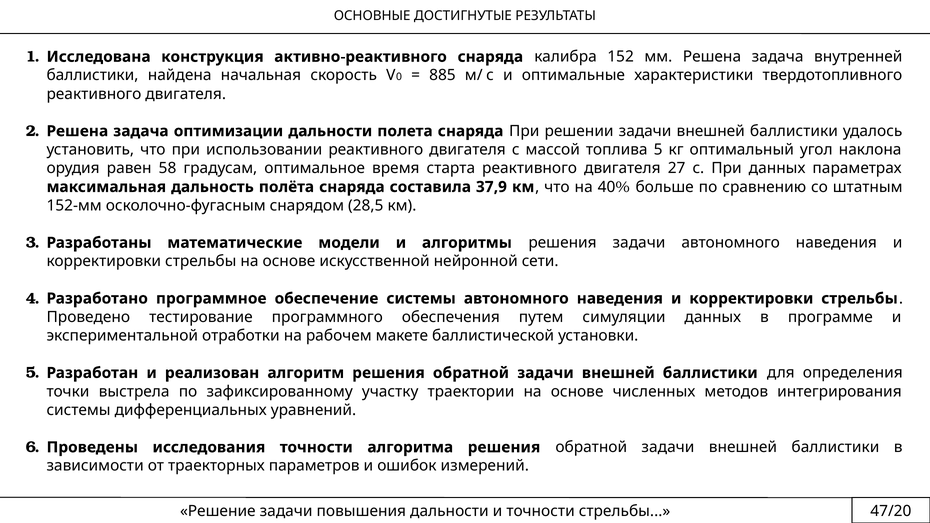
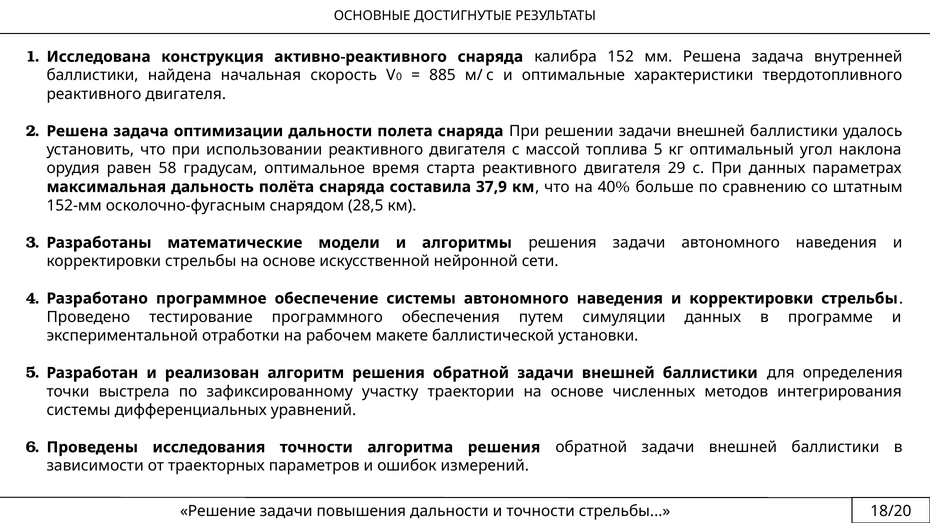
27: 27 -> 29
47/20: 47/20 -> 18/20
